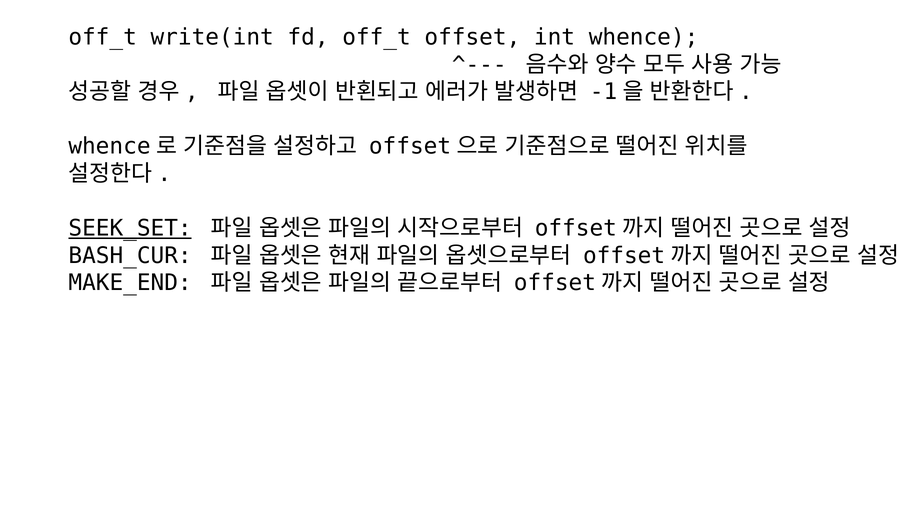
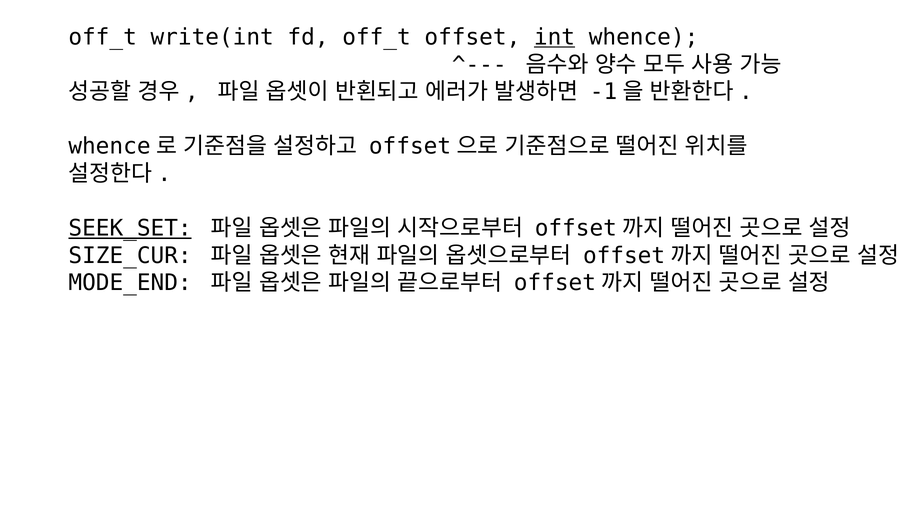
int underline: none -> present
BASH_CUR: BASH_CUR -> SIZE_CUR
MAKE_END: MAKE_END -> MODE_END
